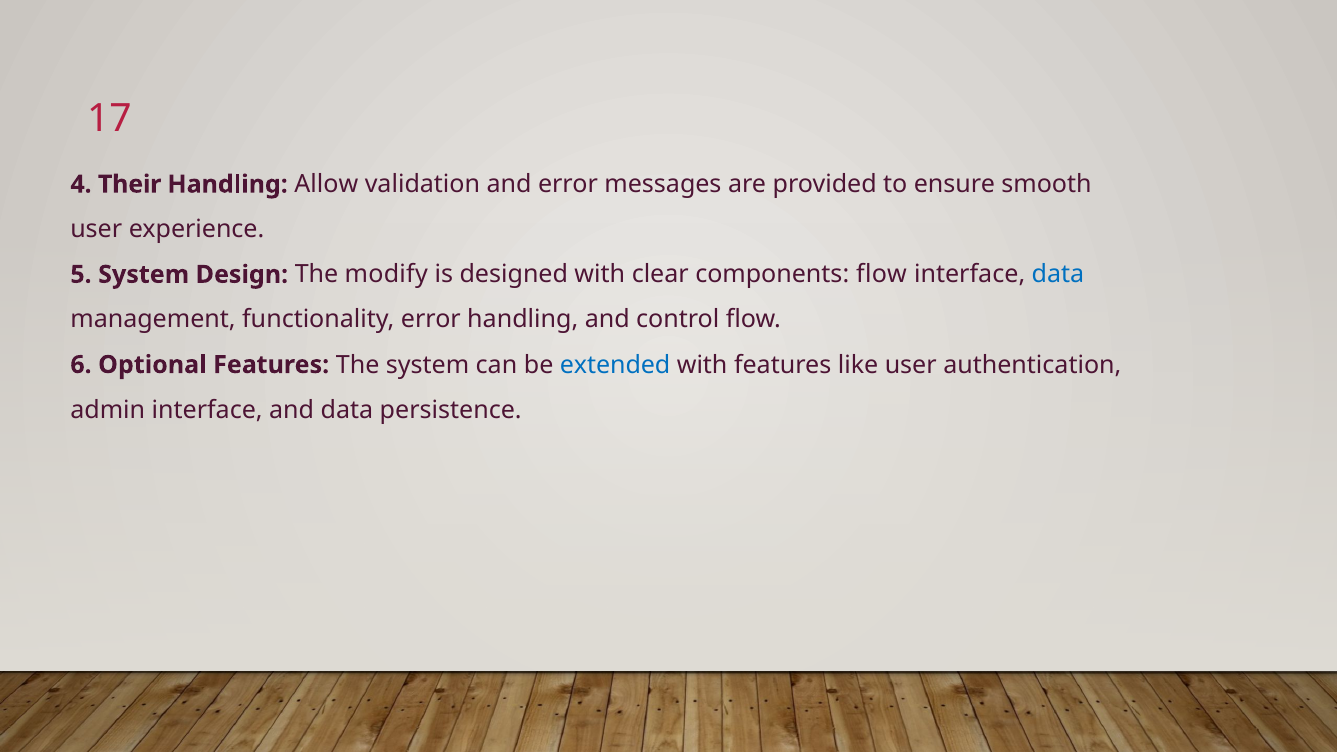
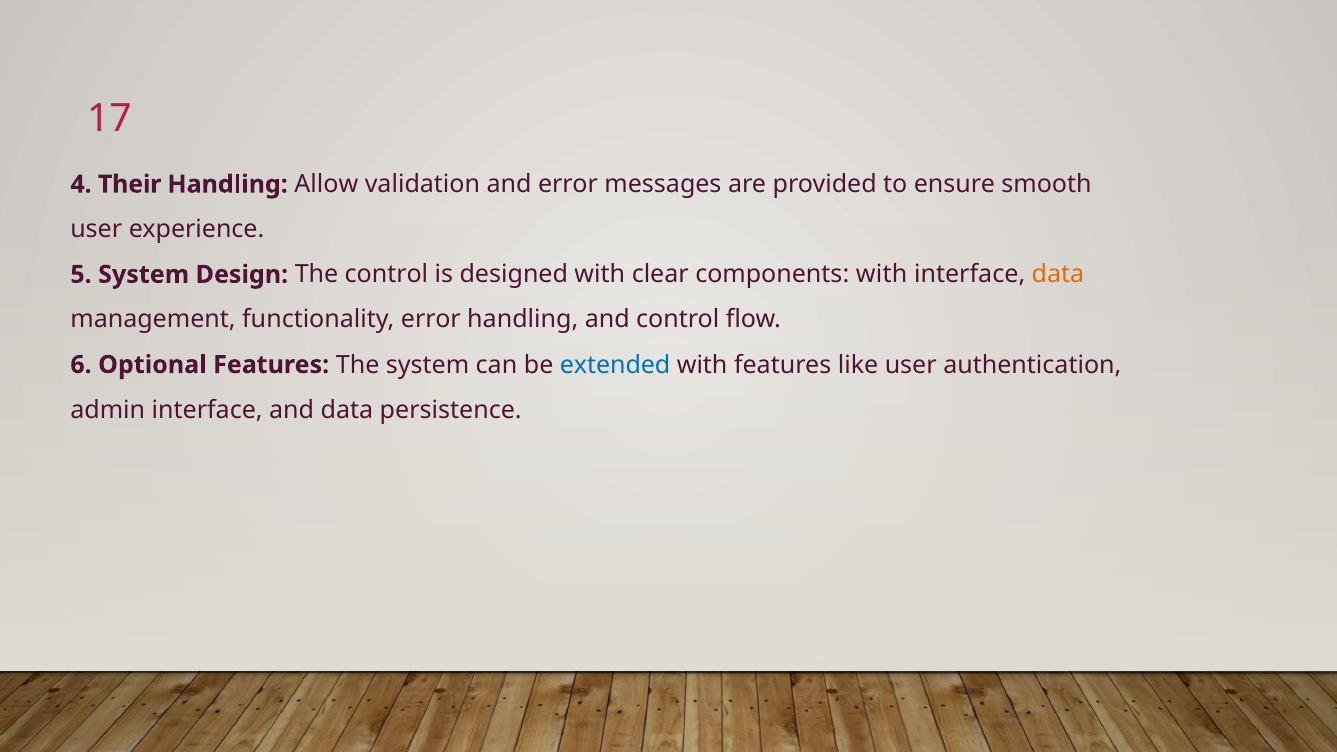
The modify: modify -> control
components flow: flow -> with
data at (1058, 275) colour: blue -> orange
